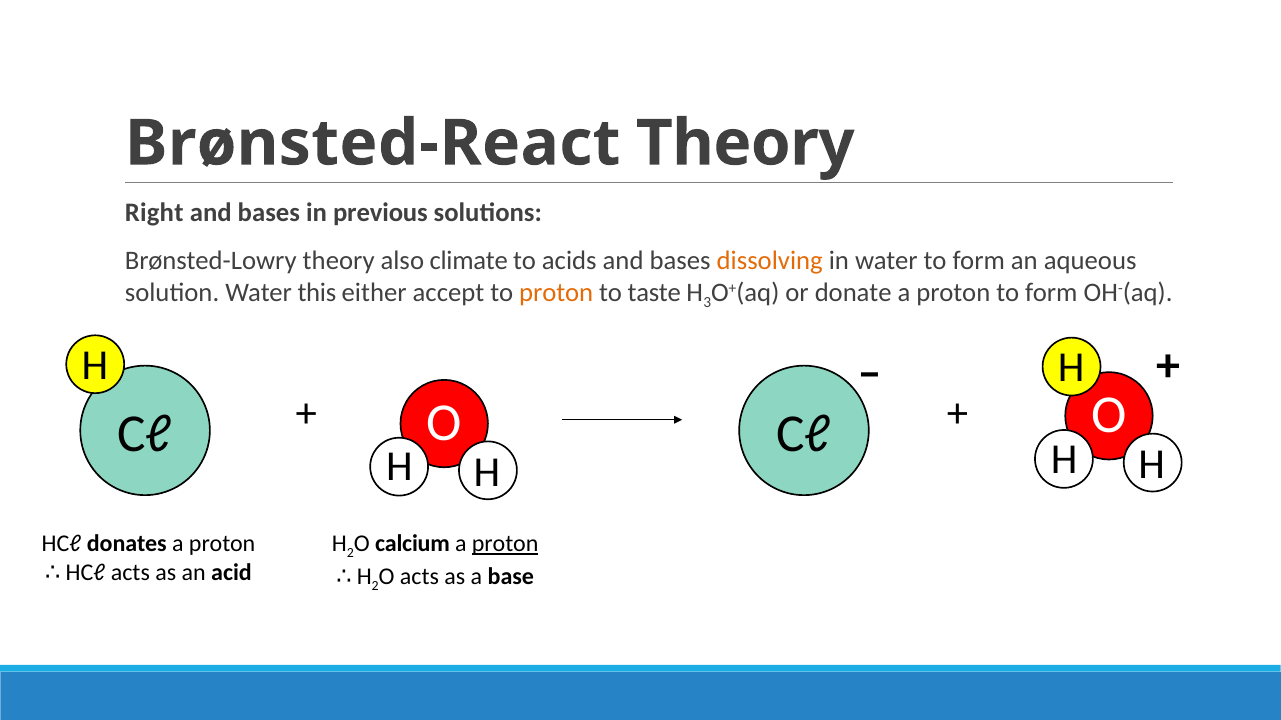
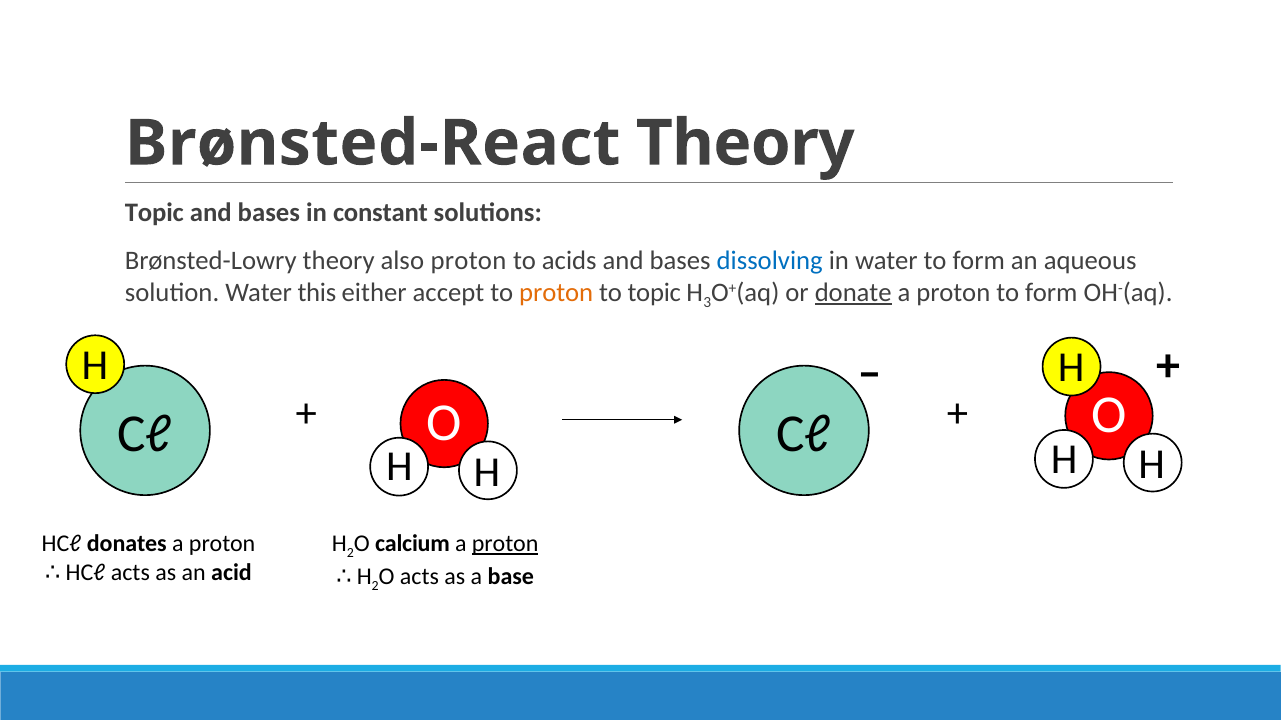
Right at (154, 213): Right -> Topic
previous: previous -> constant
also climate: climate -> proton
dissolving colour: orange -> blue
to taste: taste -> topic
donate underline: none -> present
